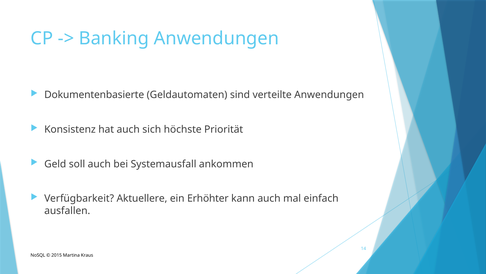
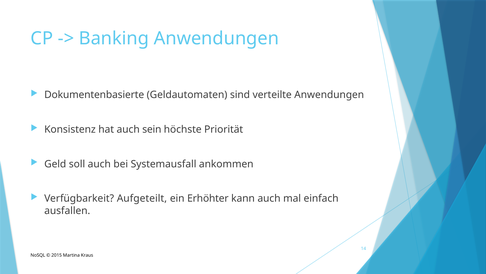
sich: sich -> sein
Aktuellere: Aktuellere -> Aufgeteilt
